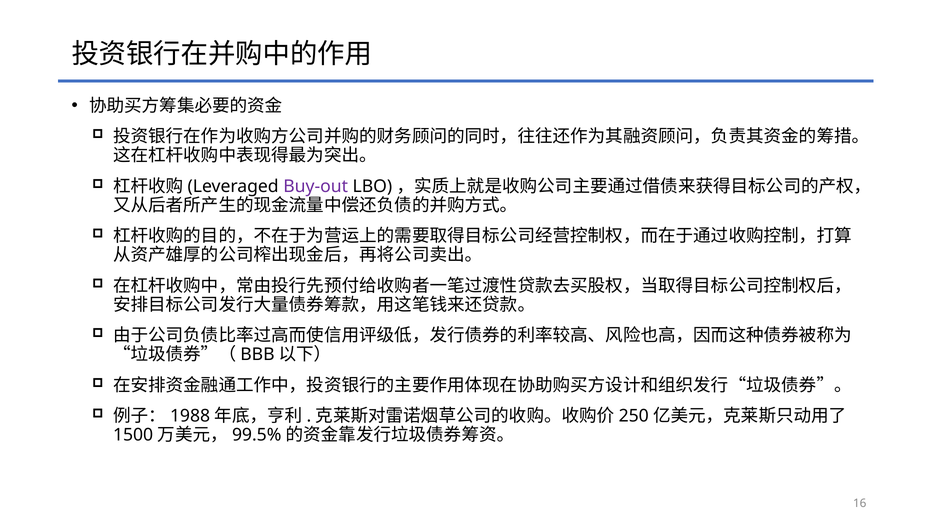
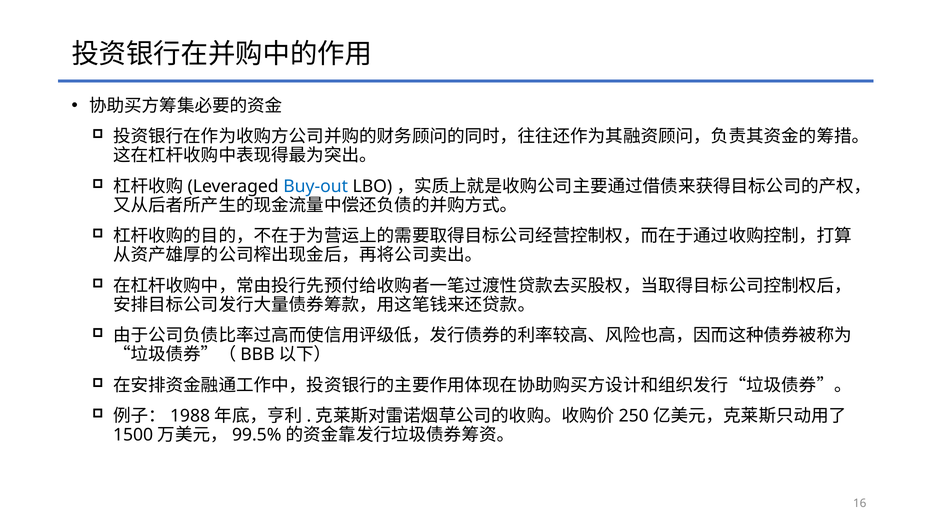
Buy-out colour: purple -> blue
